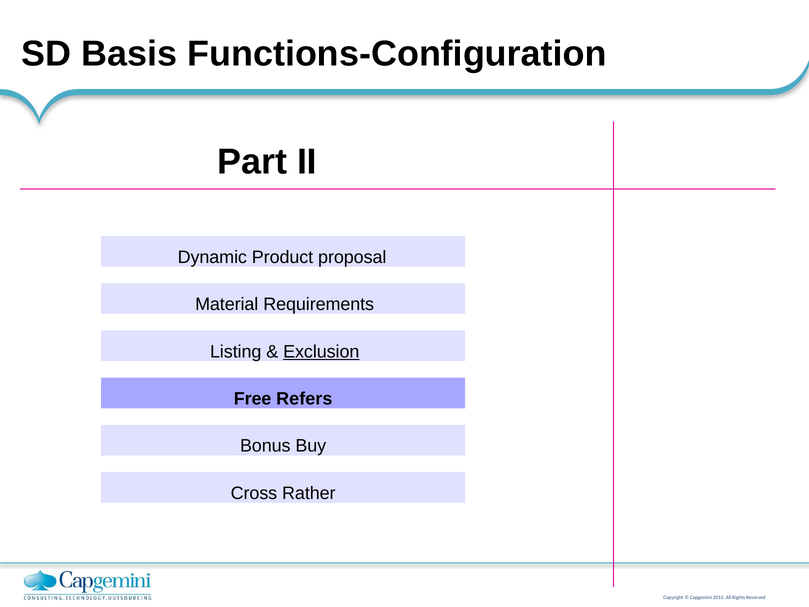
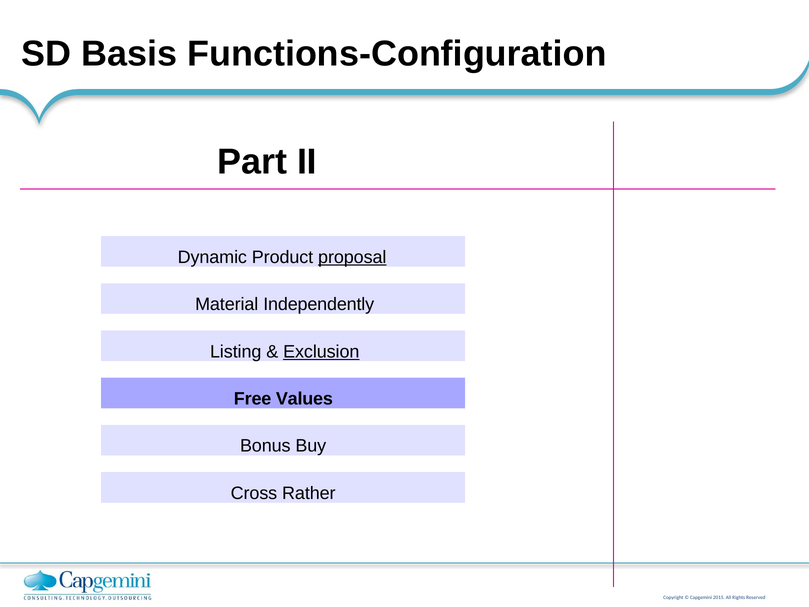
proposal underline: none -> present
Requirements: Requirements -> Independently
Refers: Refers -> Values
